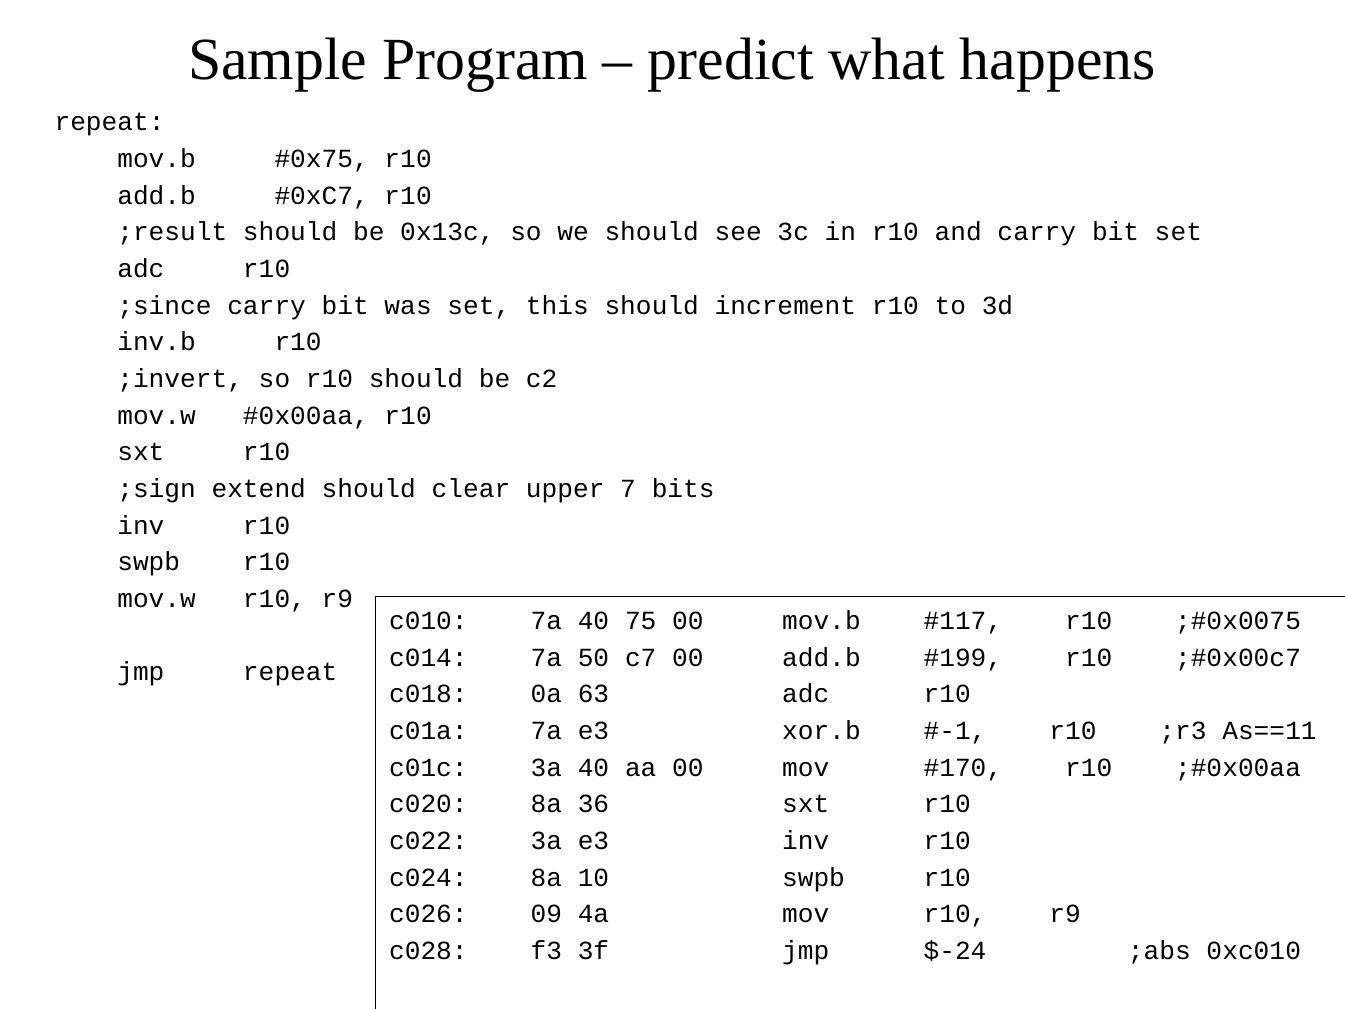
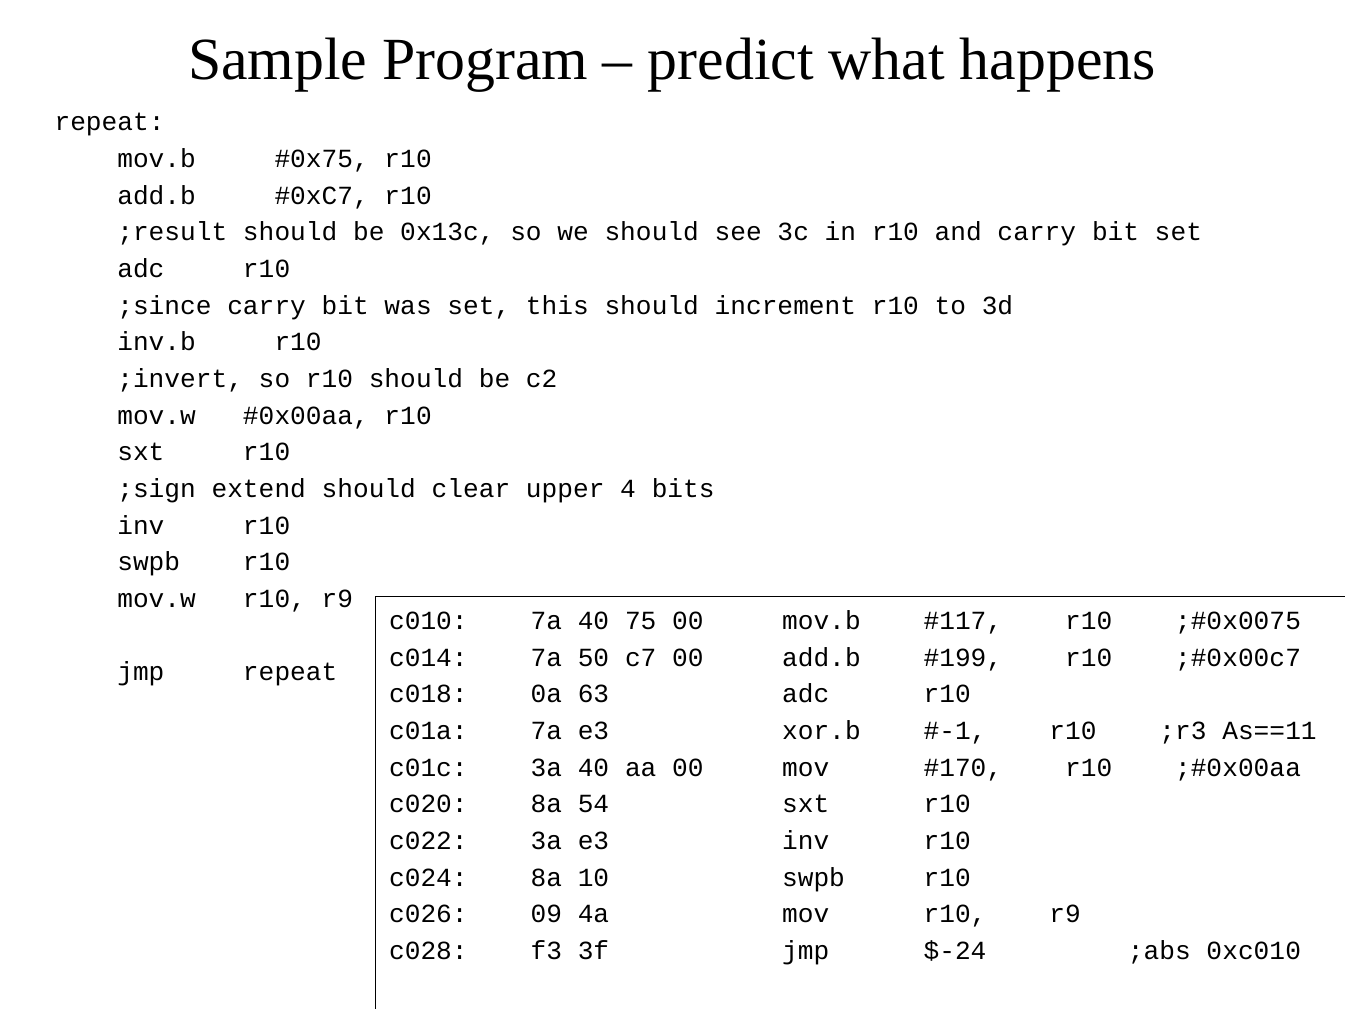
7: 7 -> 4
36: 36 -> 54
